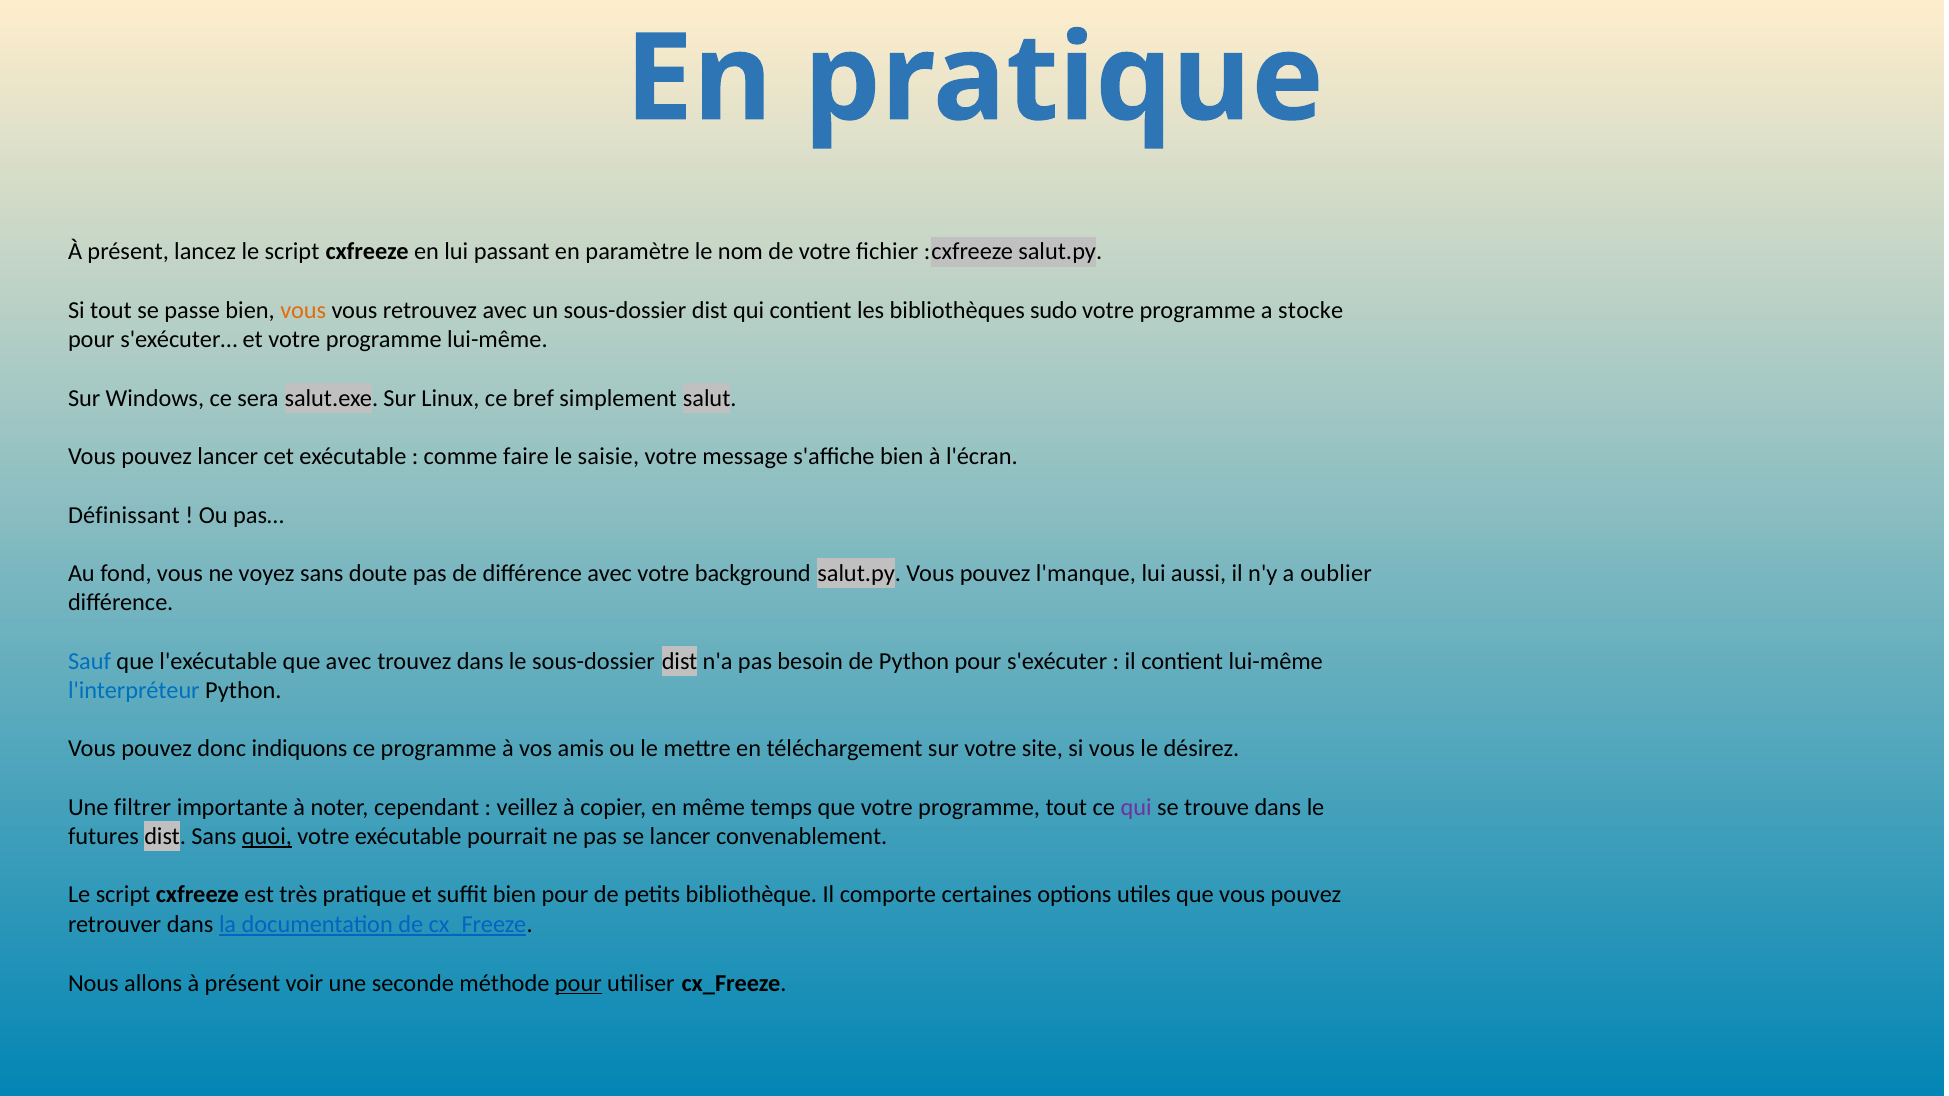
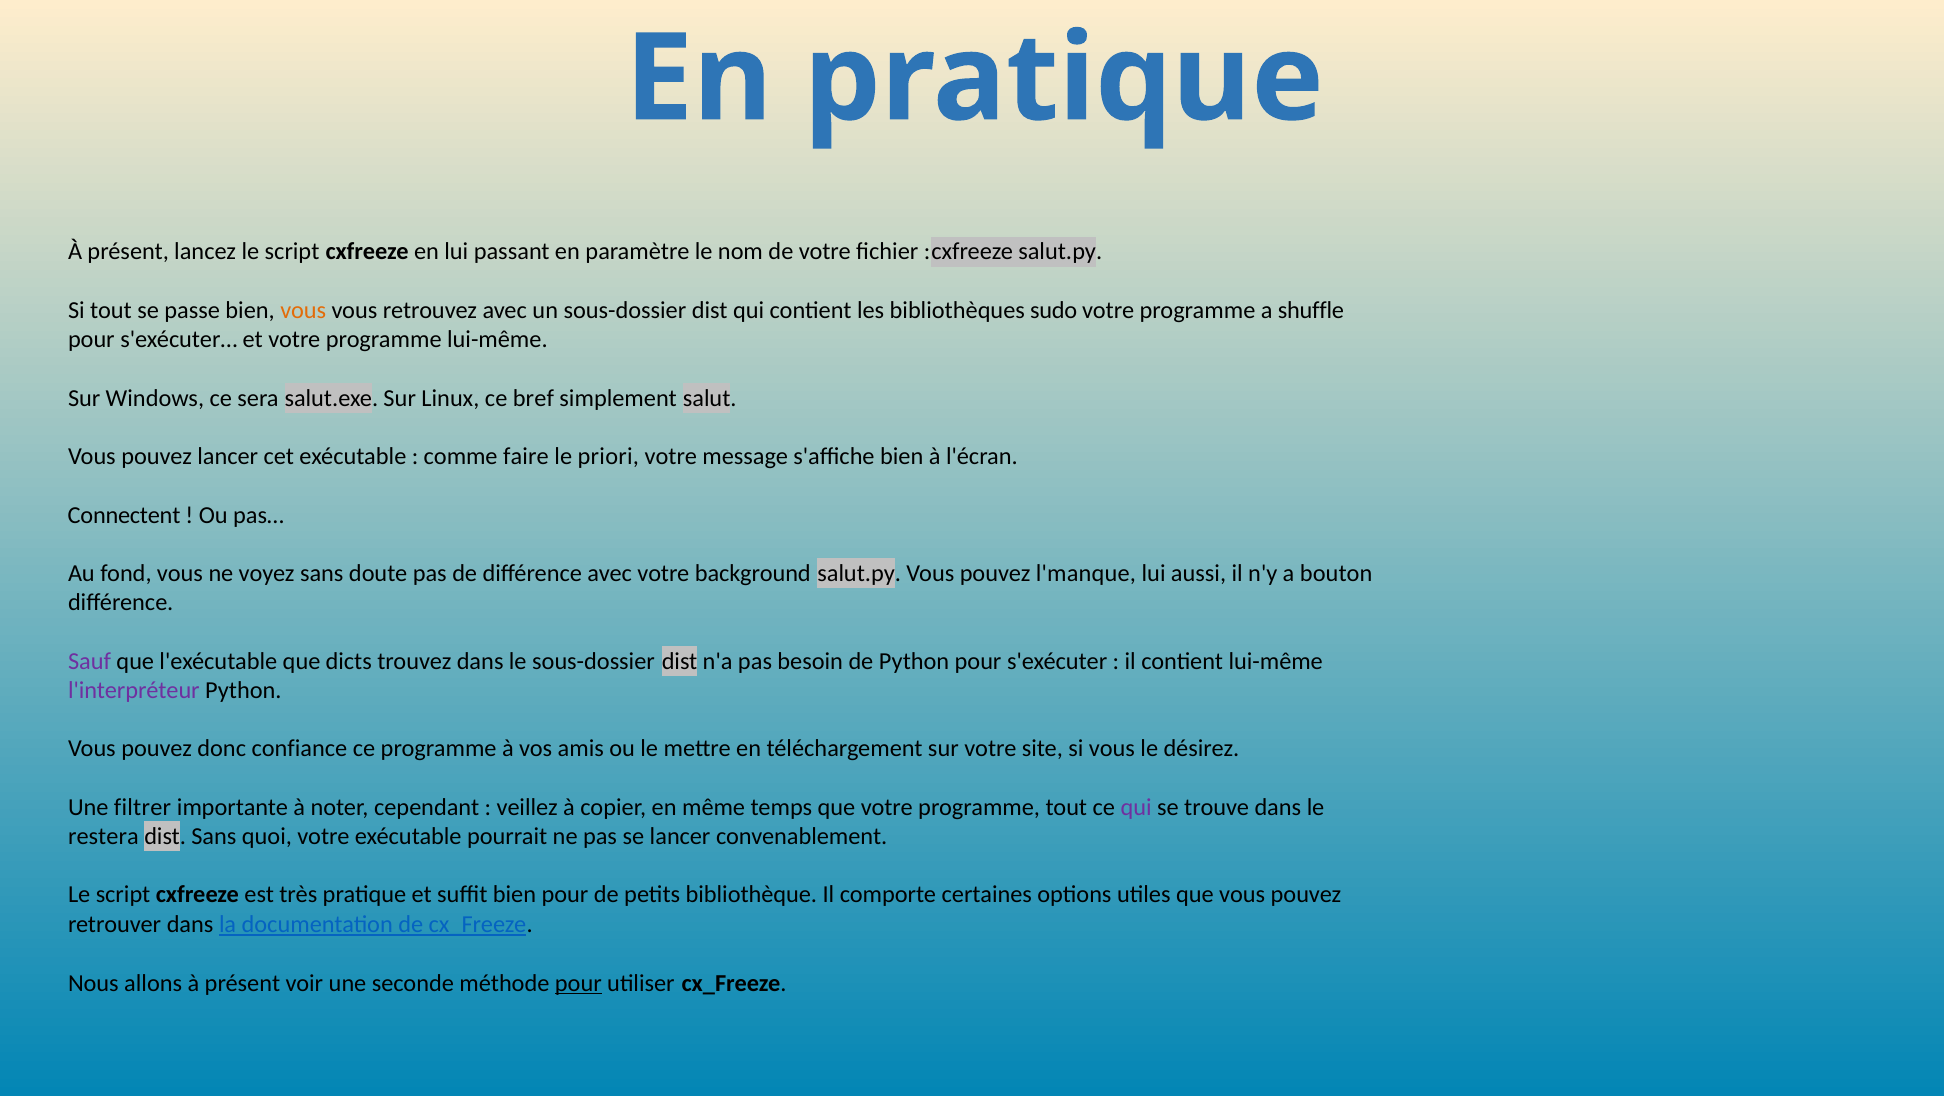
stocke: stocke -> shuffle
saisie: saisie -> priori
Définissant: Définissant -> Connectent
oublier: oublier -> bouton
Sauf colour: blue -> purple
que avec: avec -> dicts
l'interpréteur colour: blue -> purple
indiquons: indiquons -> confiance
futures: futures -> restera
quoi underline: present -> none
